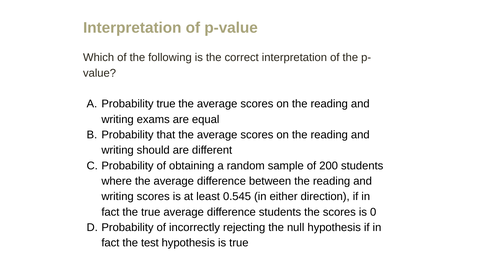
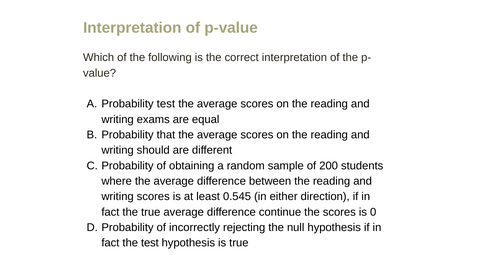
Probability true: true -> test
difference students: students -> continue
